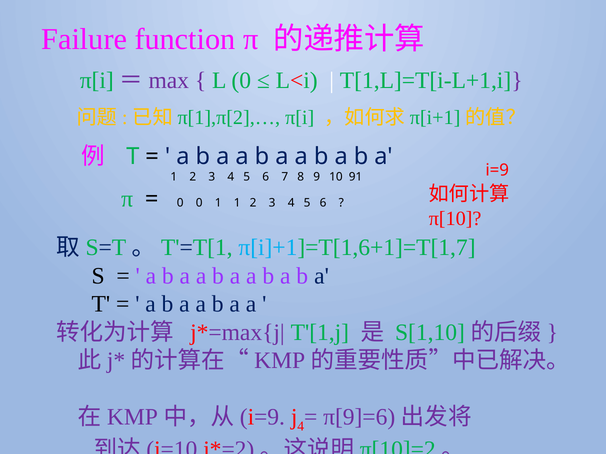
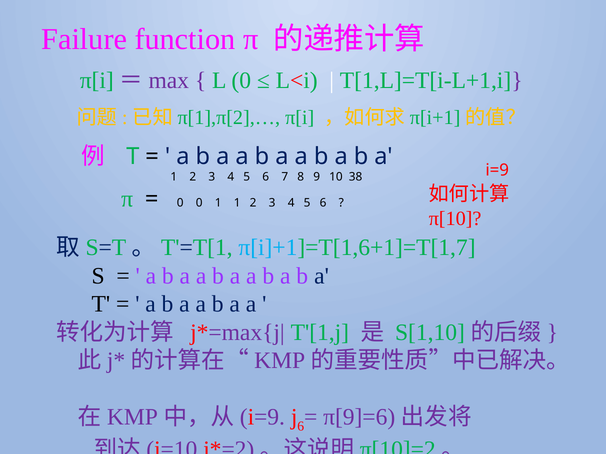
91: 91 -> 38
j 4: 4 -> 6
